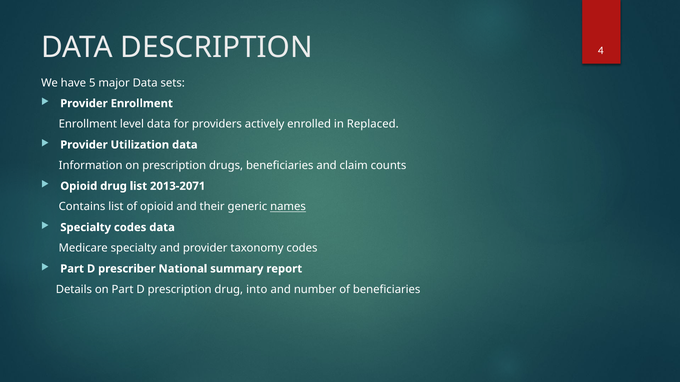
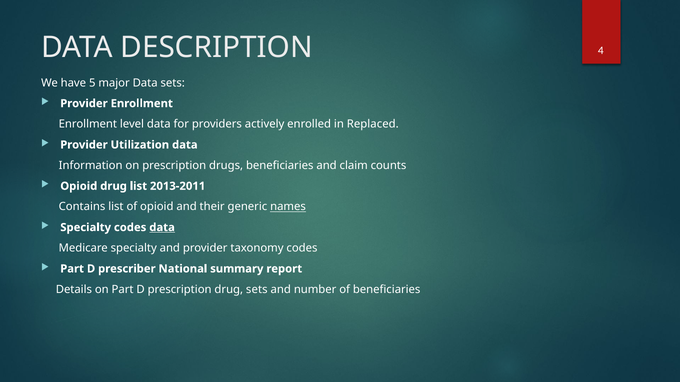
2013-2071: 2013-2071 -> 2013-2011
data at (162, 228) underline: none -> present
drug into: into -> sets
